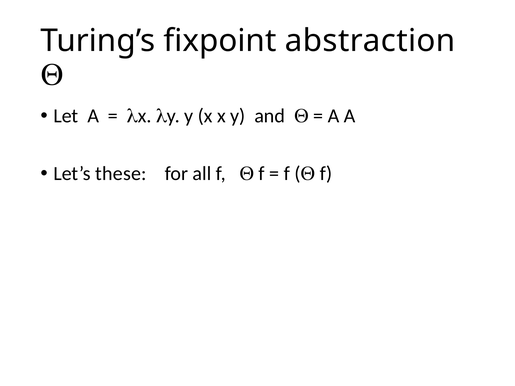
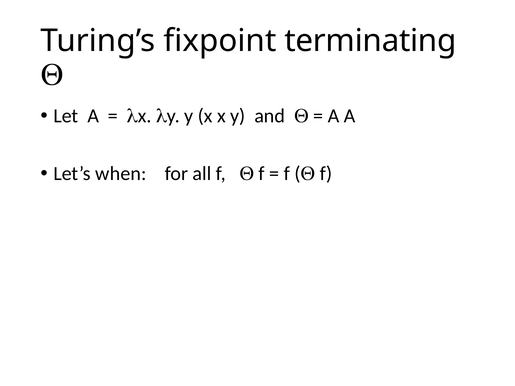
abstraction: abstraction -> terminating
these: these -> when
